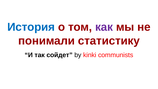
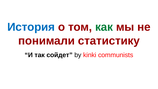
как colour: purple -> green
